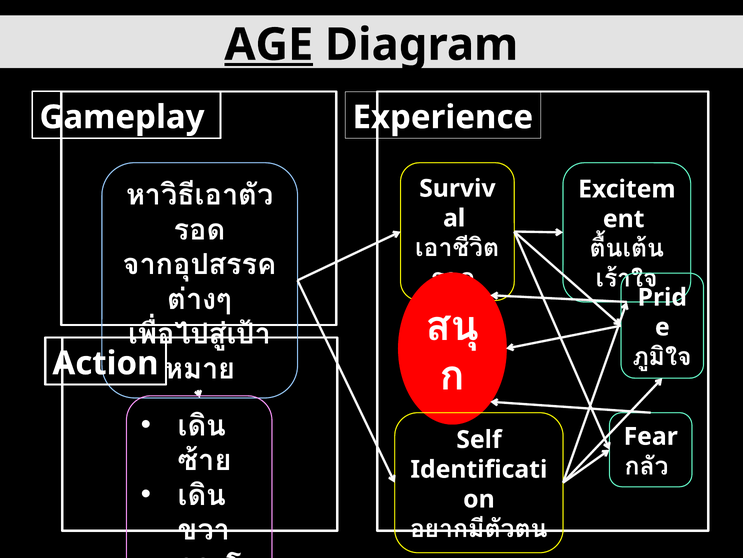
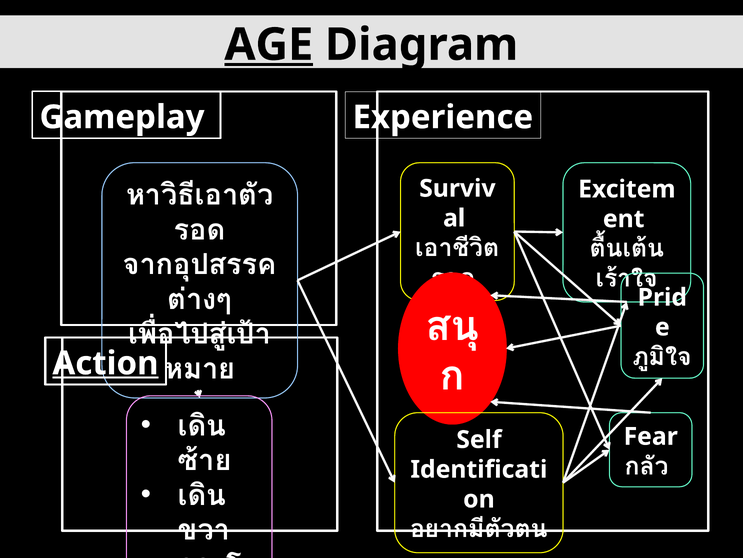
Action underline: none -> present
